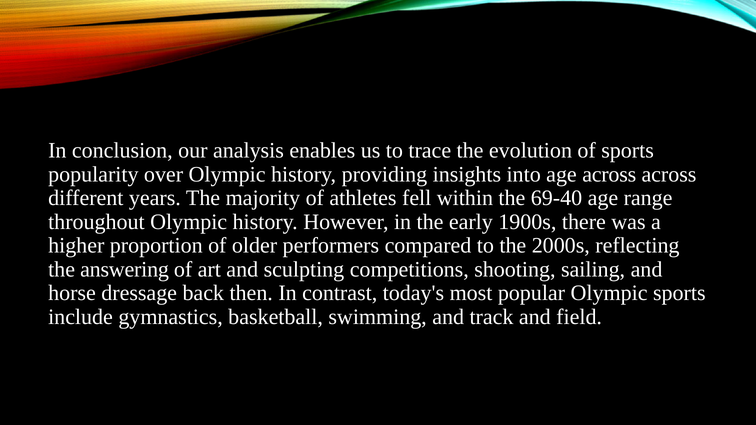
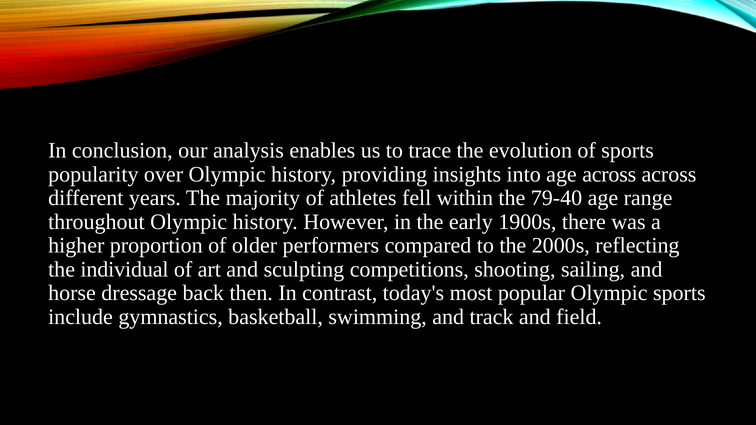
69-40: 69-40 -> 79-40
answering: answering -> individual
